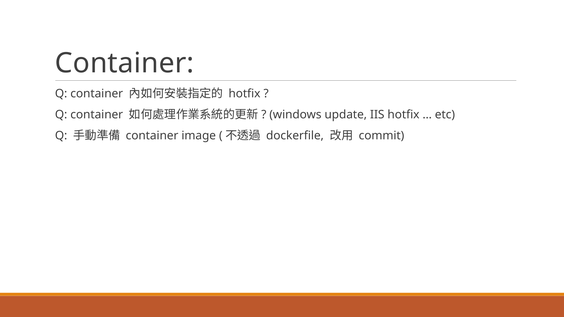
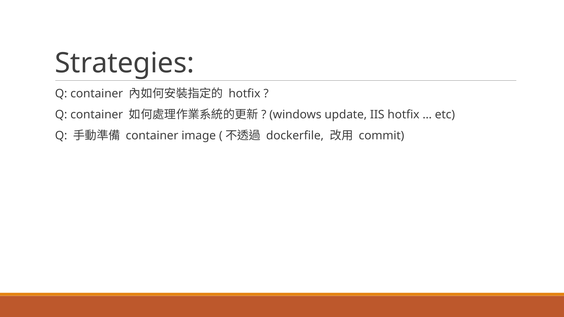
Container at (124, 63): Container -> Strategies
